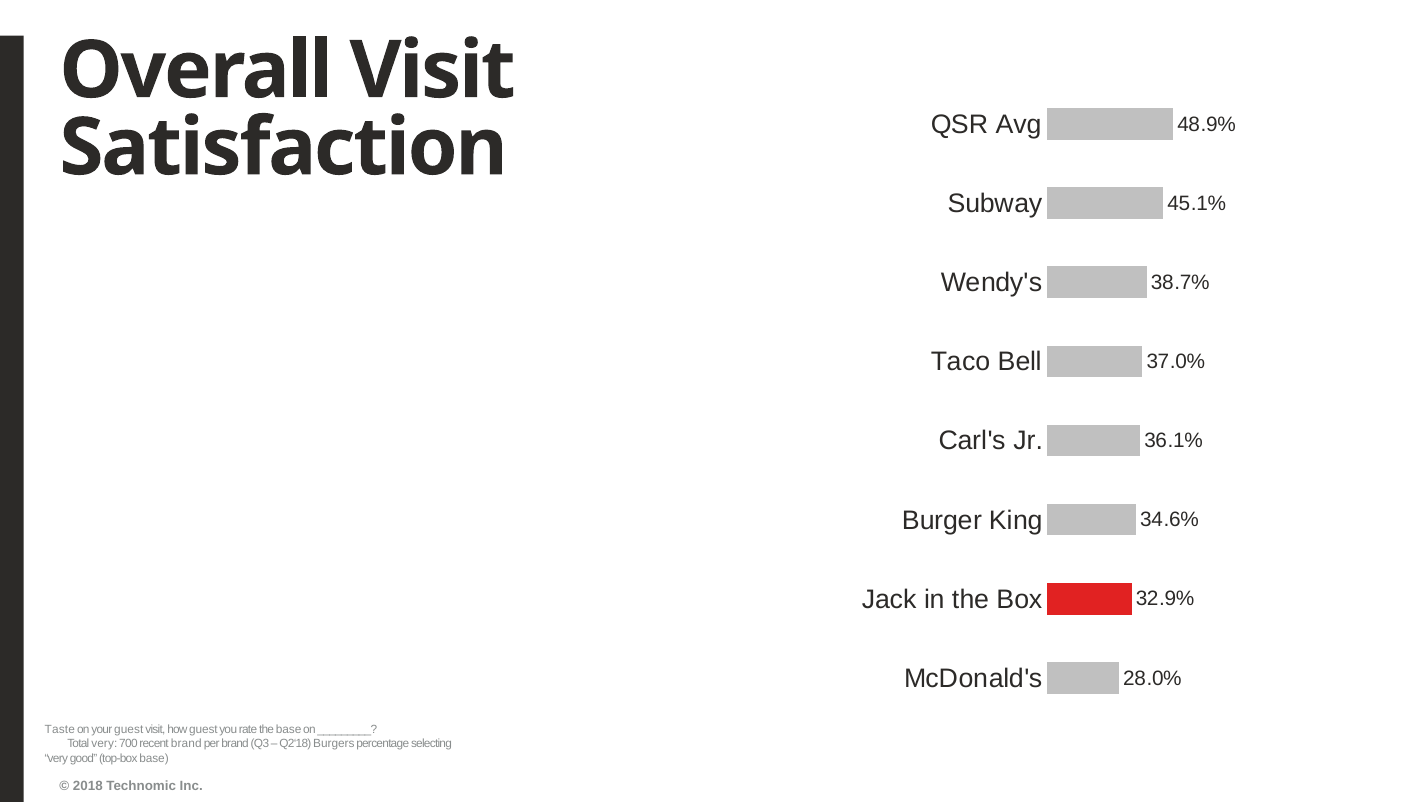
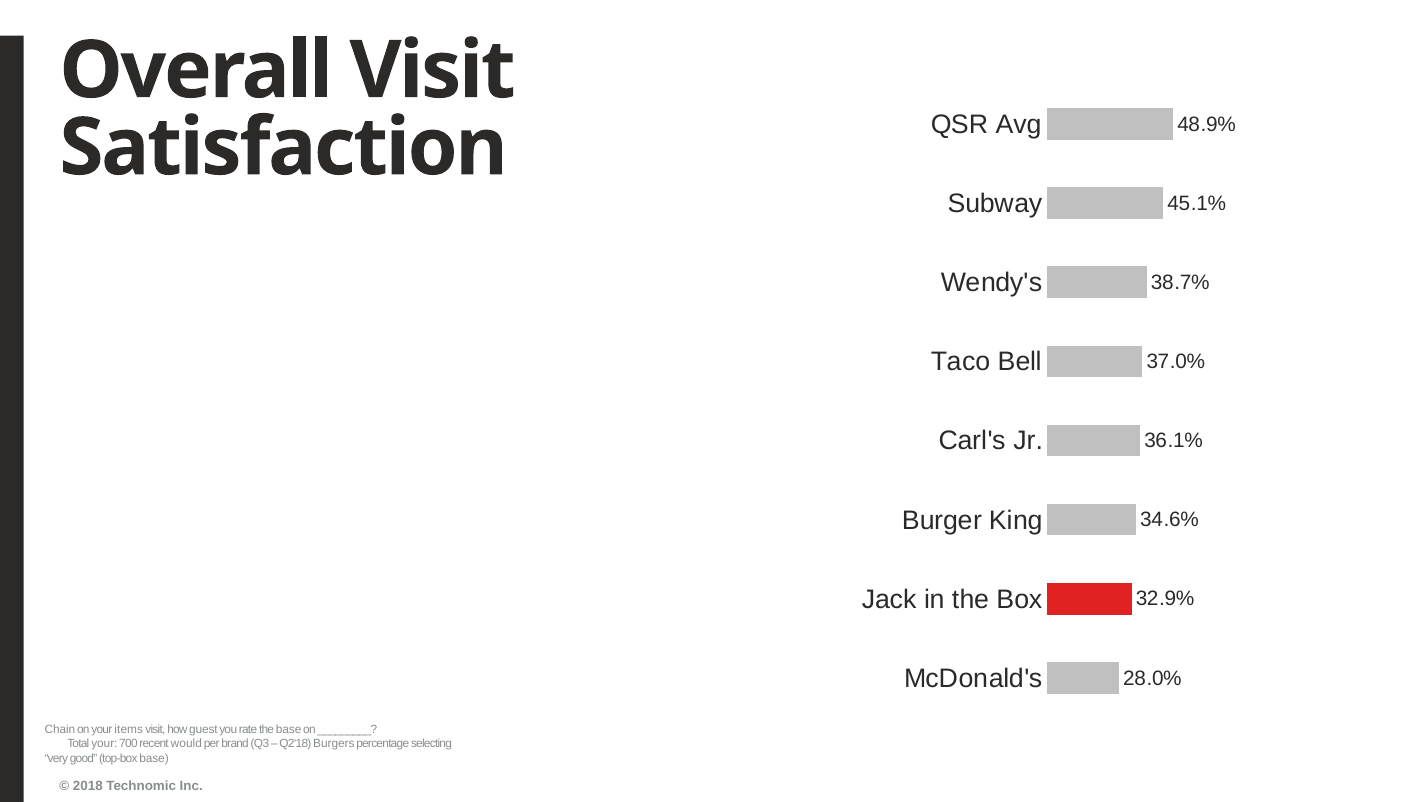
Taste: Taste -> Chain
your guest: guest -> items
Total very: very -> your
recent brand: brand -> would
